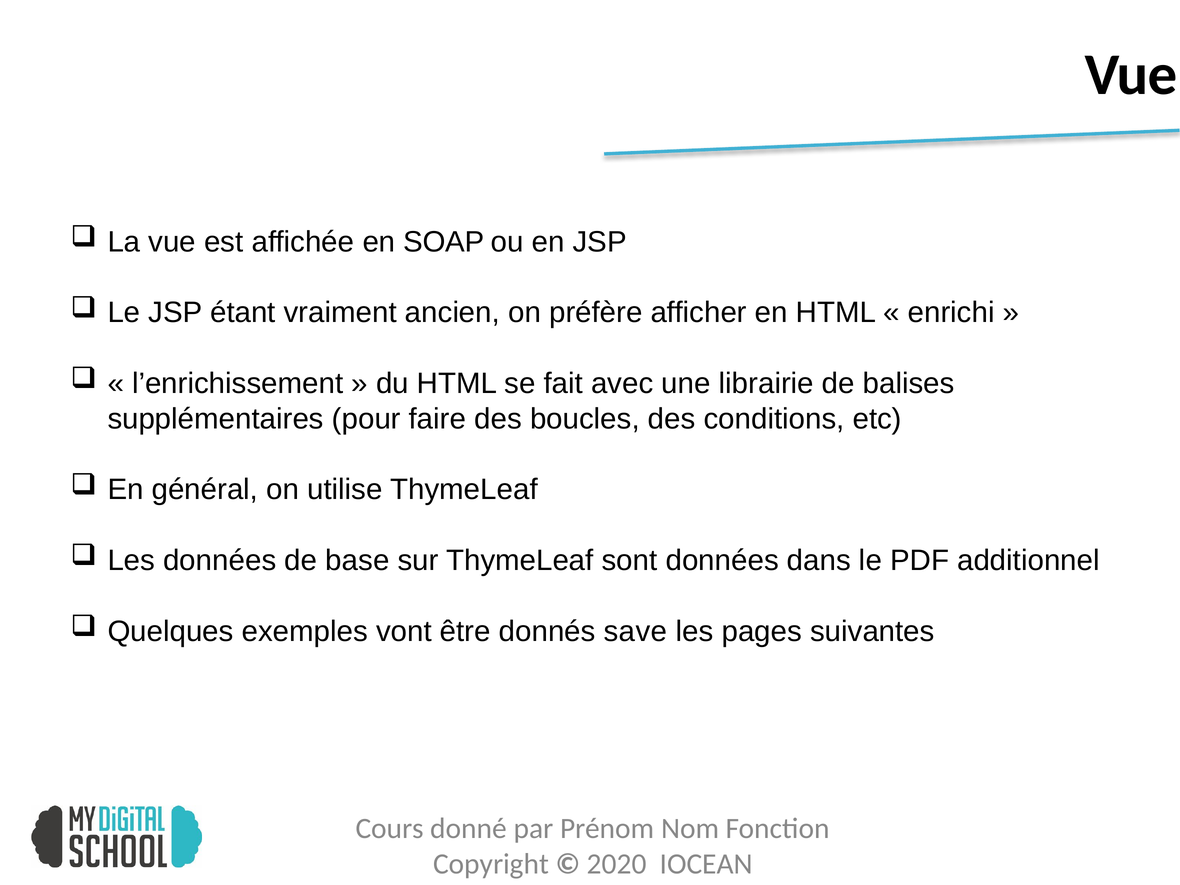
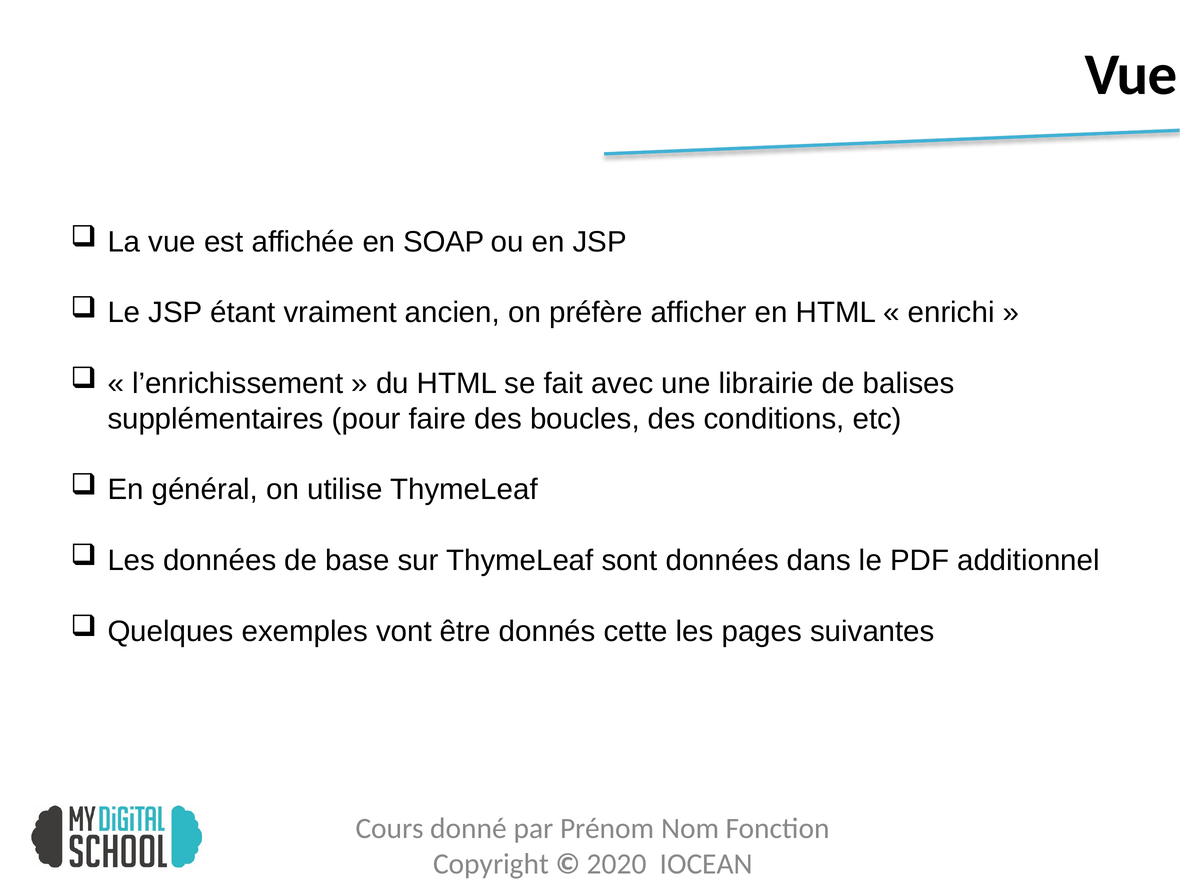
save: save -> cette
